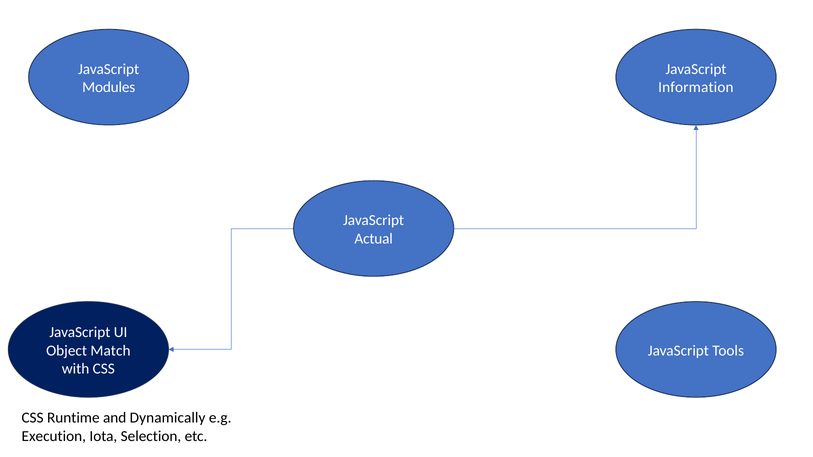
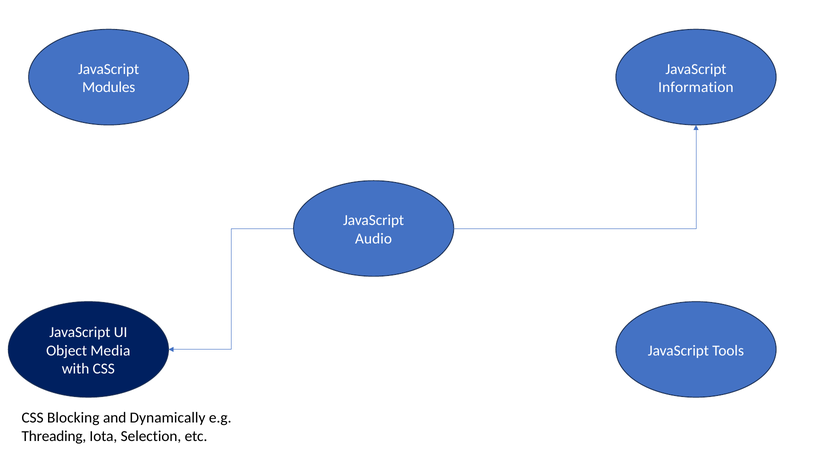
Actual: Actual -> Audio
Match: Match -> Media
Runtime: Runtime -> Blocking
Execution: Execution -> Threading
